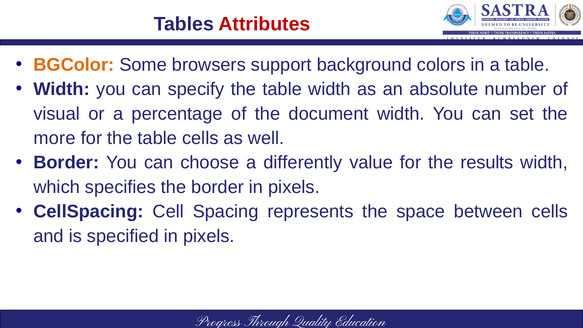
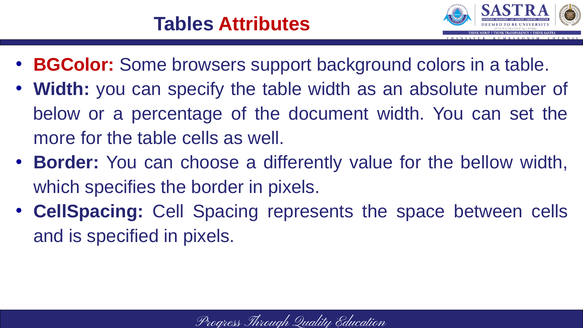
BGColor colour: orange -> red
visual: visual -> below
results: results -> bellow
